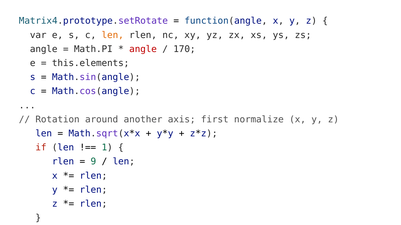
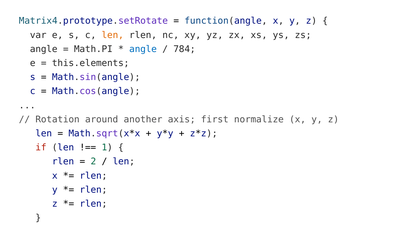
angle at (143, 49) colour: red -> blue
170: 170 -> 784
9: 9 -> 2
